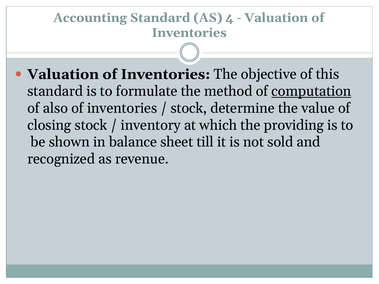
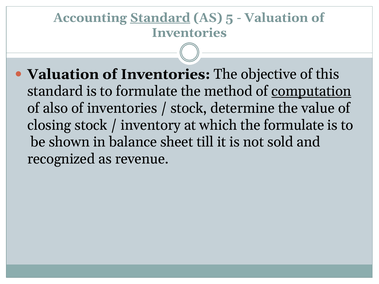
Standard at (160, 18) underline: none -> present
4: 4 -> 5
the providing: providing -> formulate
